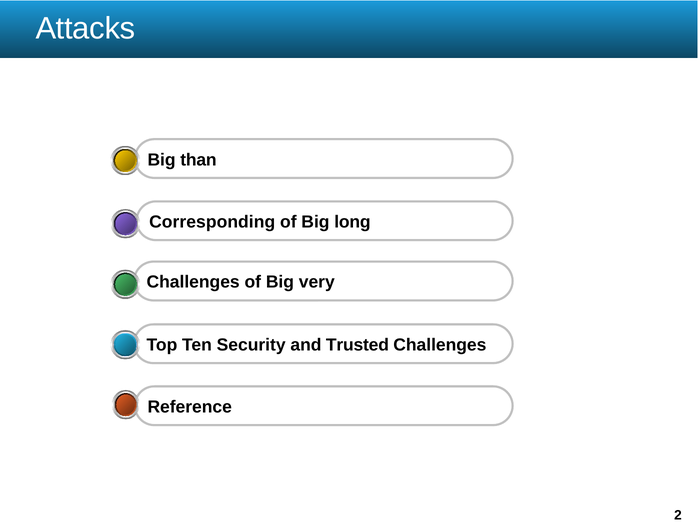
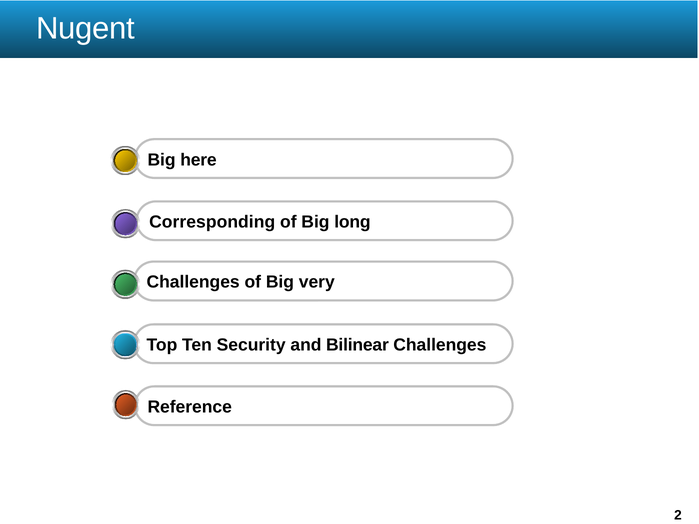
Attacks: Attacks -> Nugent
than: than -> here
Trusted: Trusted -> Bilinear
